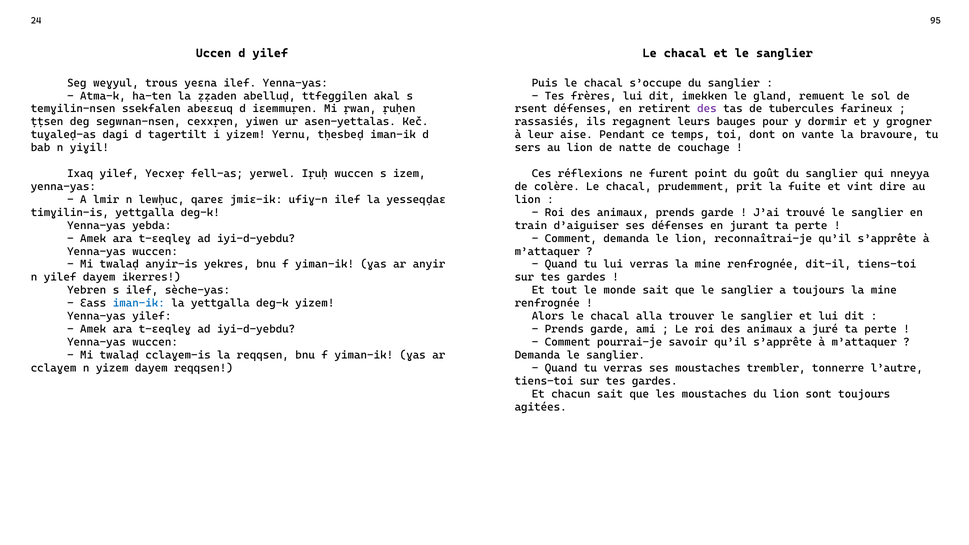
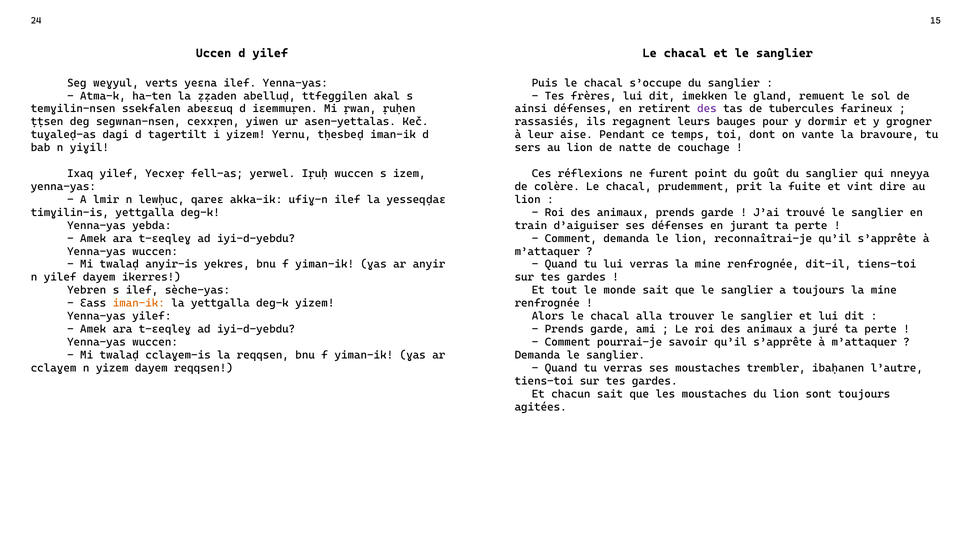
95: 95 -> 15
trous: trous -> verts
rsent: rsent -> ainsi
jmiɛ-ik: jmiɛ-ik -> akka-ik
iman-ik at (139, 303) colour: blue -> orange
tonnerre: tonnerre -> ibaḥanen
